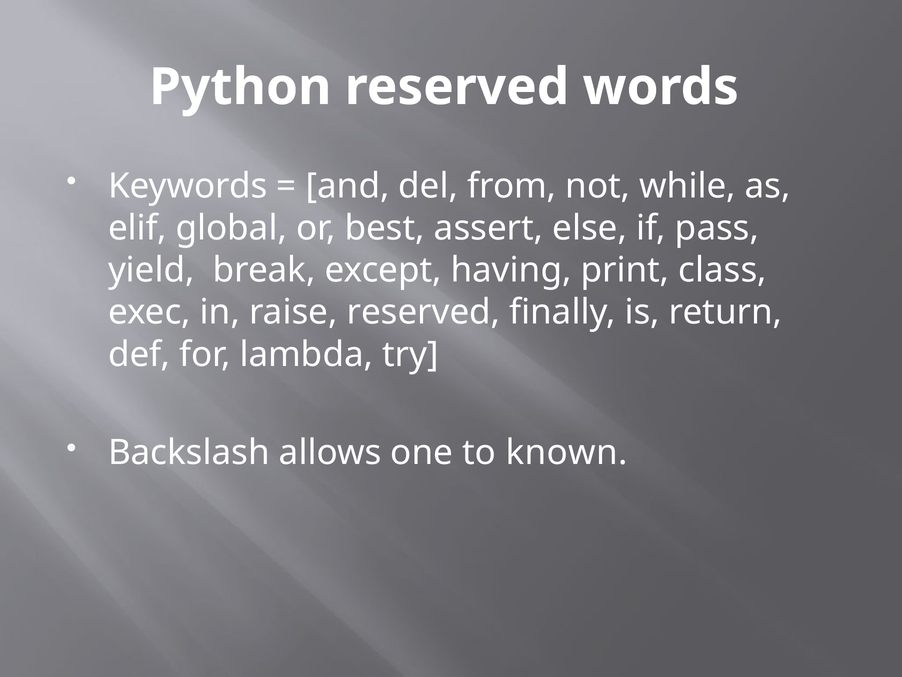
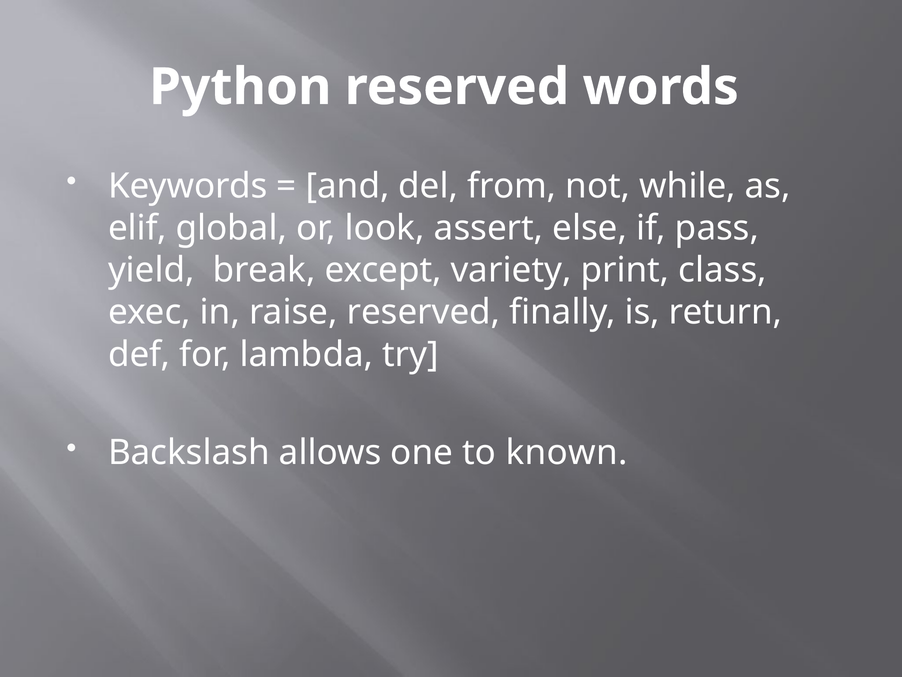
best: best -> look
having: having -> variety
